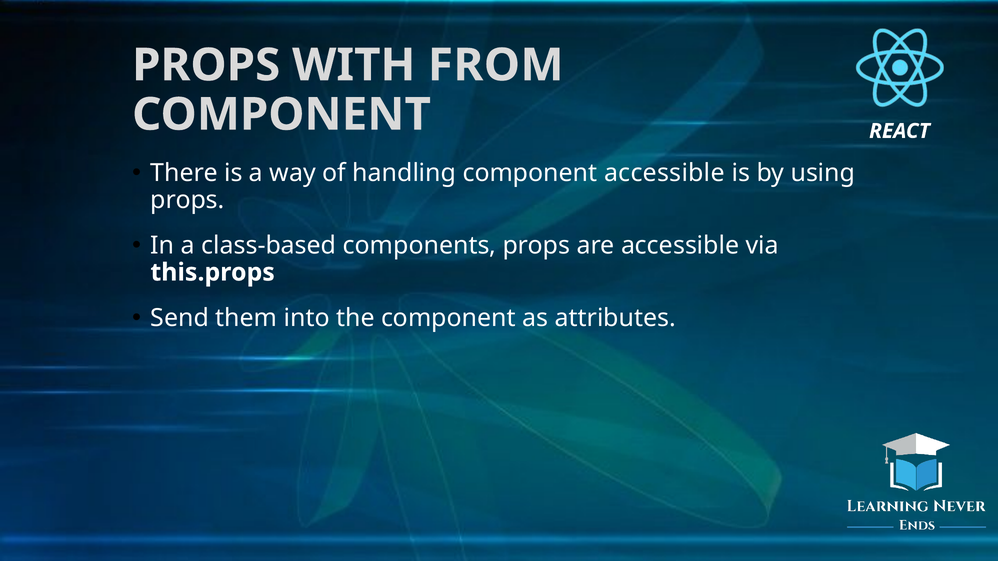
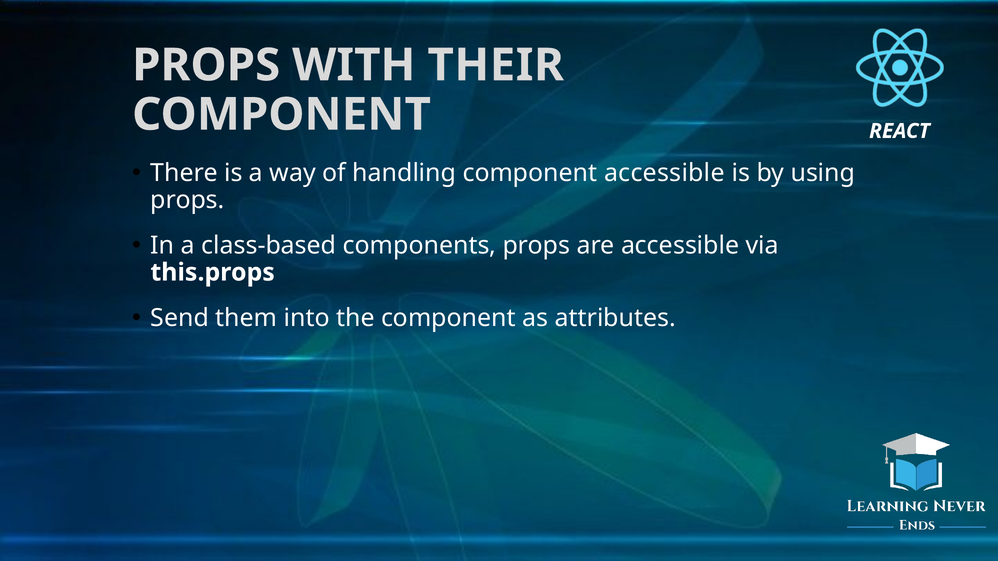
FROM: FROM -> THEIR
